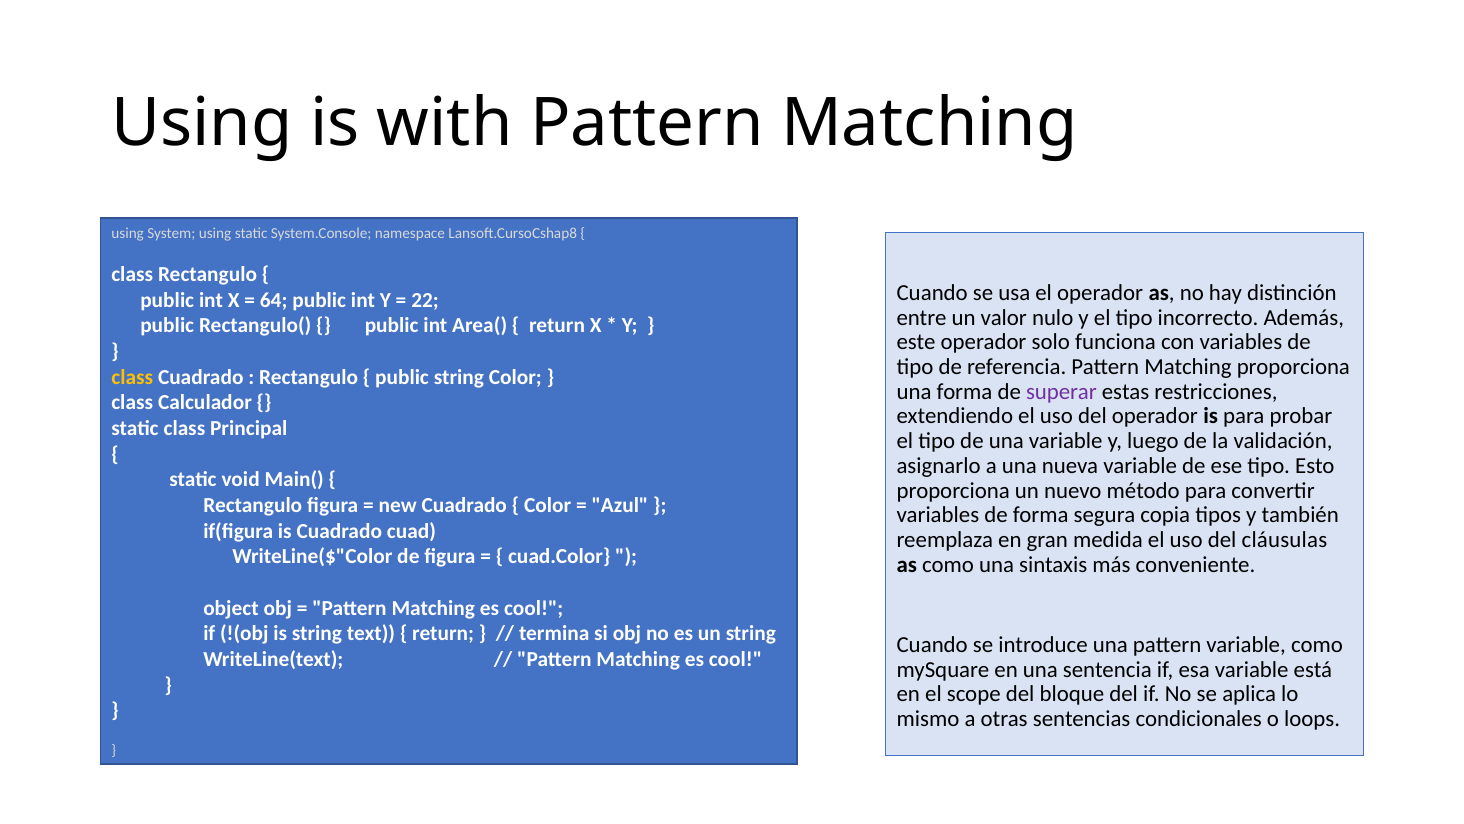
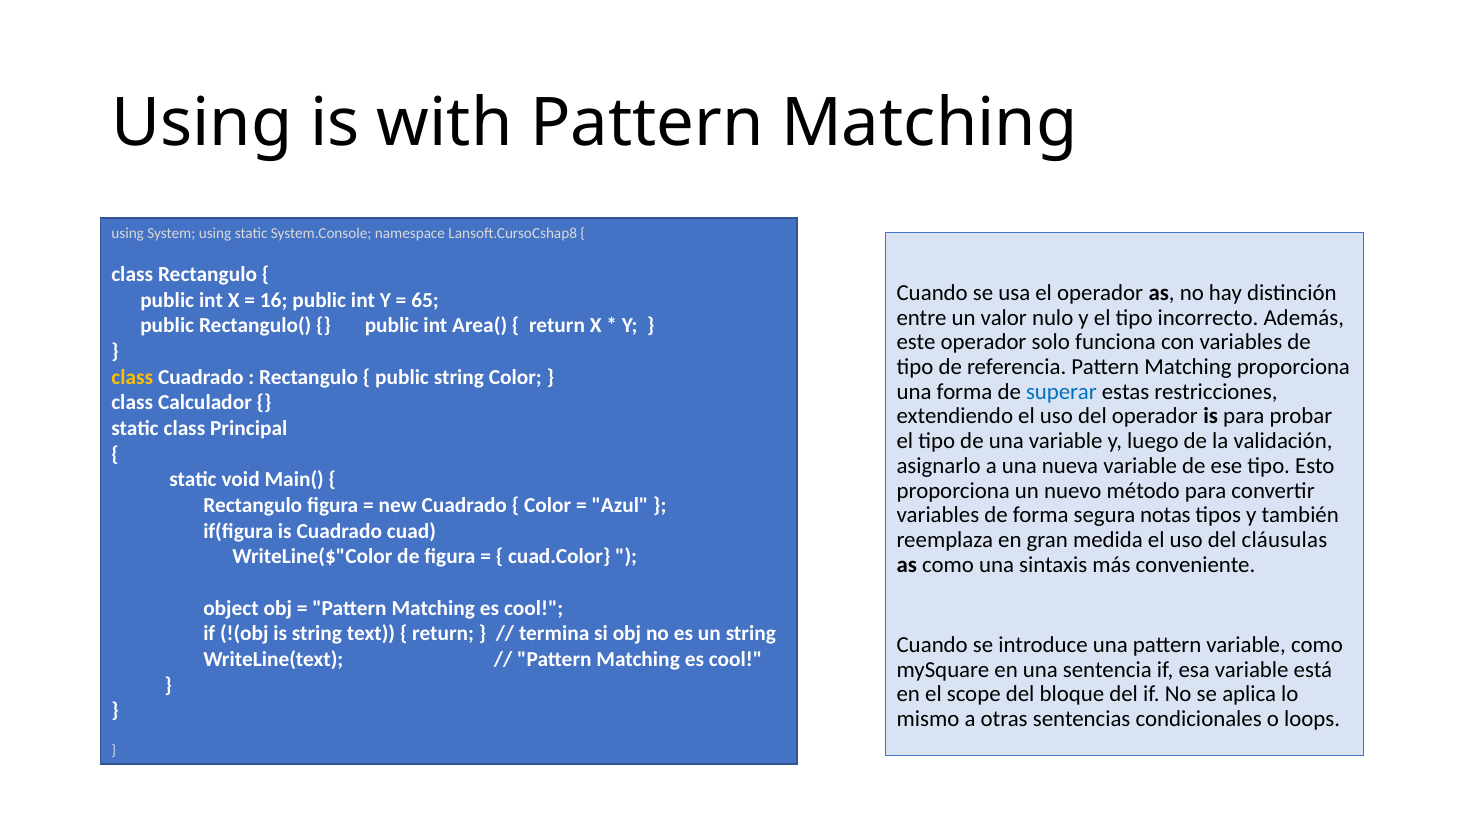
64: 64 -> 16
22: 22 -> 65
superar colour: purple -> blue
copia: copia -> notas
